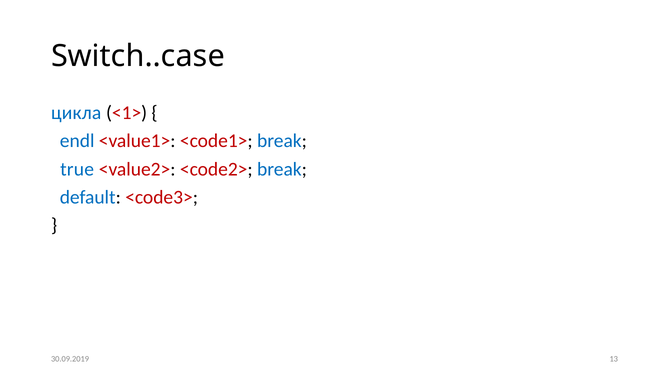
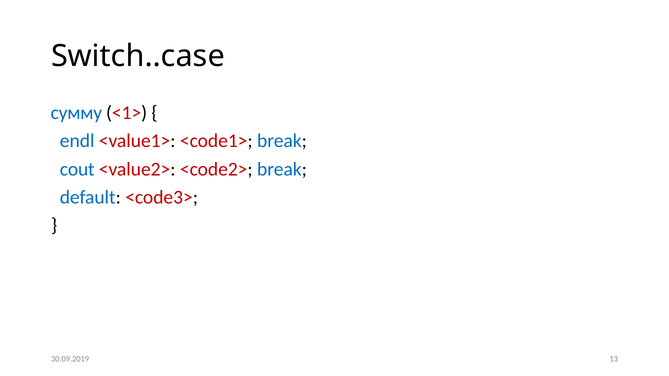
цикла: цикла -> сумму
true: true -> cout
